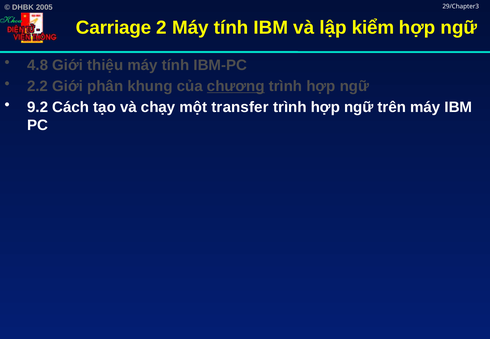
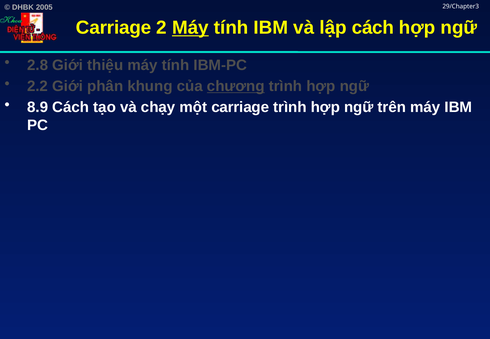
Máy at (190, 28) underline: none -> present
lập kiểm: kiểm -> cách
4.8: 4.8 -> 2.8
9.2: 9.2 -> 8.9
một transfer: transfer -> carriage
